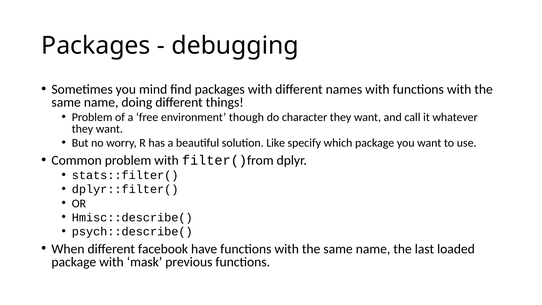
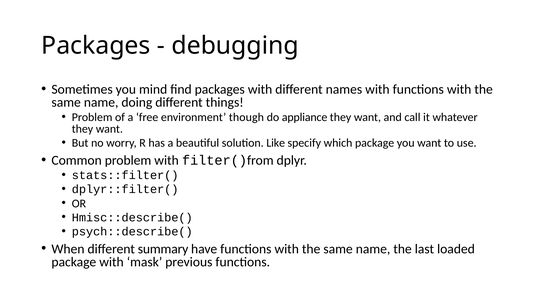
character: character -> appliance
facebook: facebook -> summary
